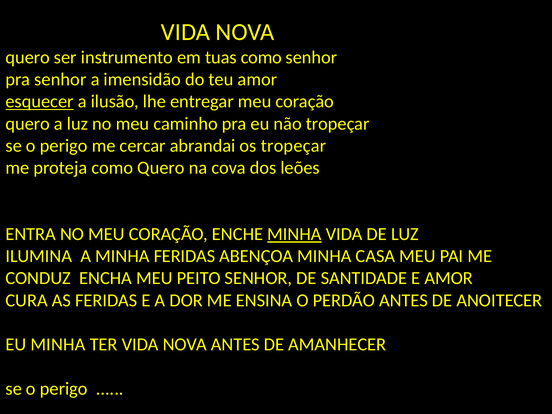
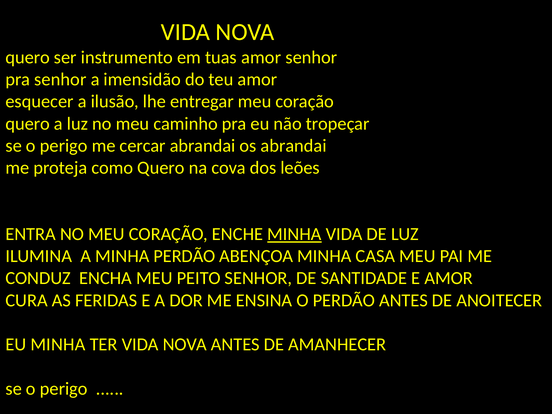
tuas como: como -> amor
esquecer underline: present -> none
os tropeçar: tropeçar -> abrandai
MINHA FERIDAS: FERIDAS -> PERDÃO
